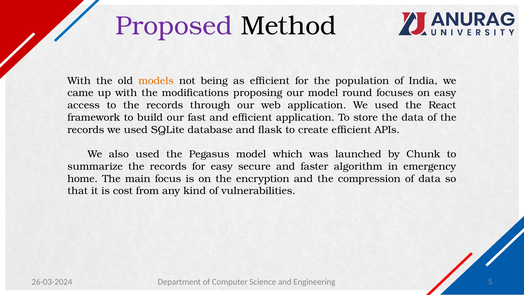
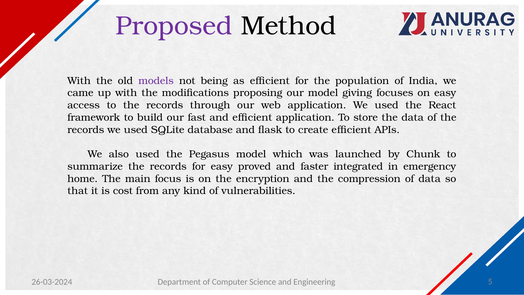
models colour: orange -> purple
round: round -> giving
secure: secure -> proved
algorithm: algorithm -> integrated
